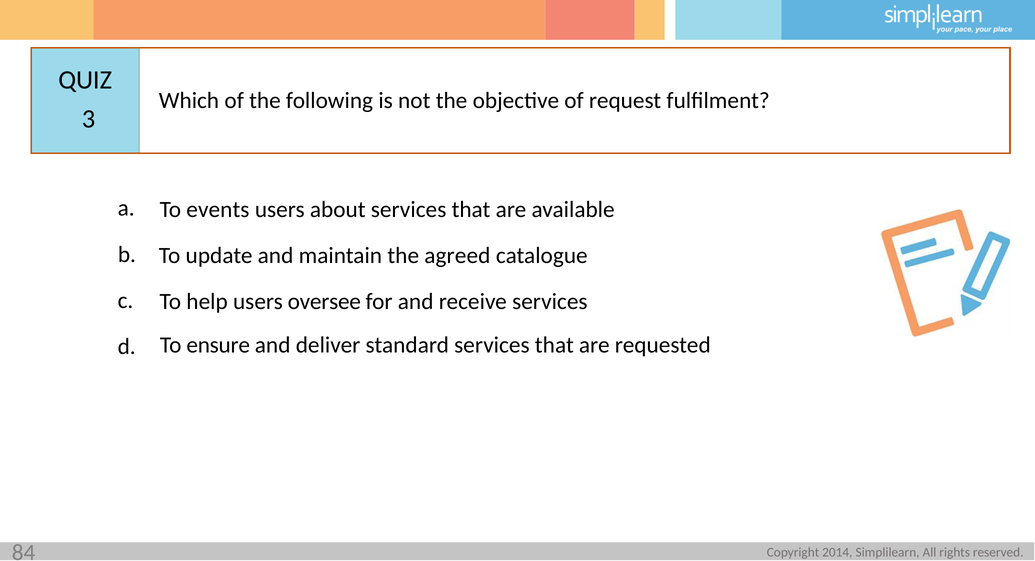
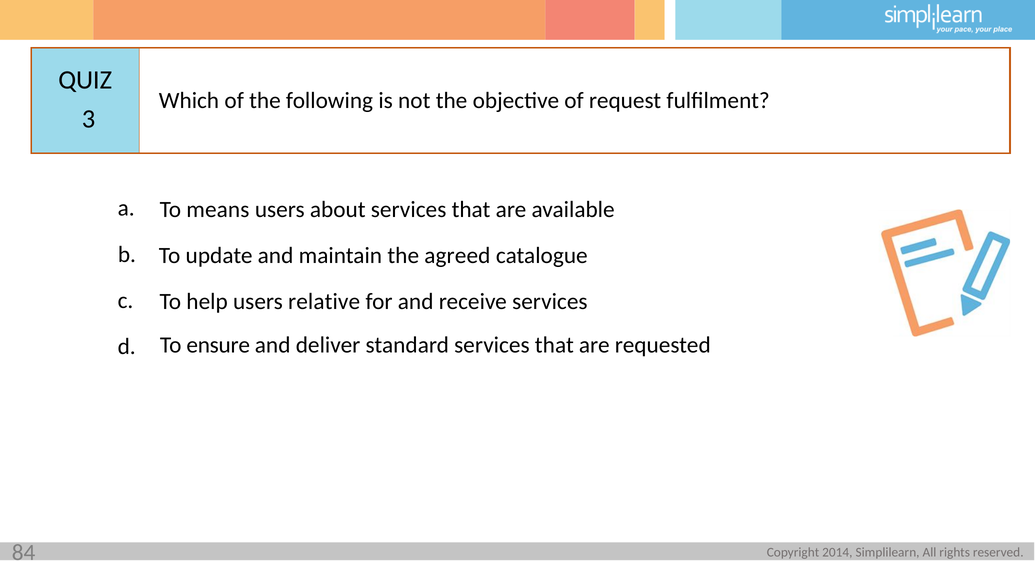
events: events -> means
oversee: oversee -> relative
